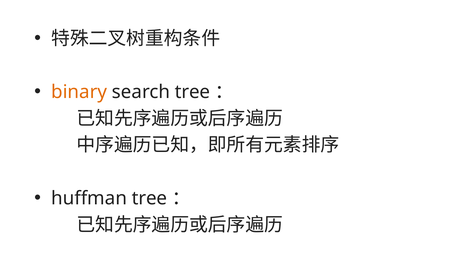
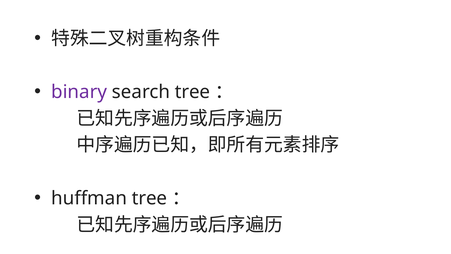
binary colour: orange -> purple
